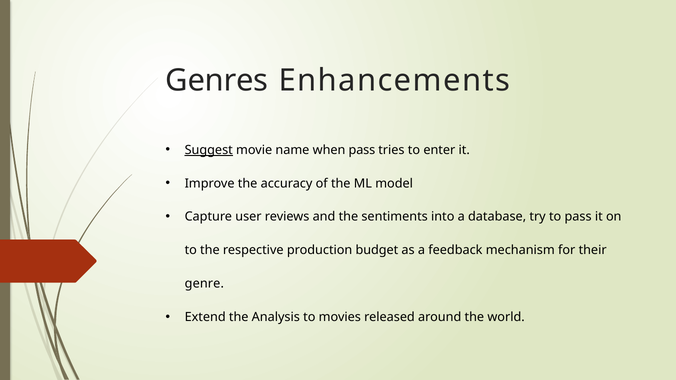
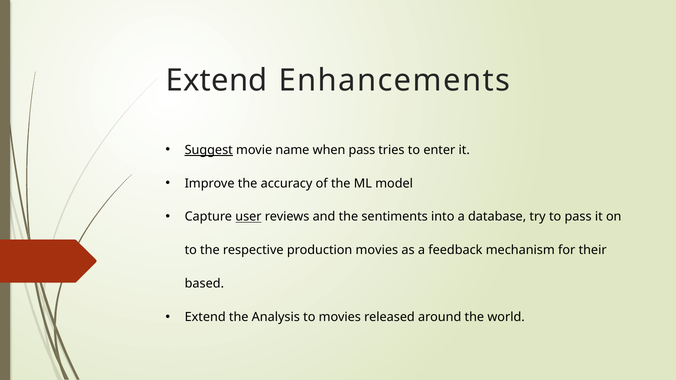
Genres at (217, 81): Genres -> Extend
user underline: none -> present
production budget: budget -> movies
genre: genre -> based
